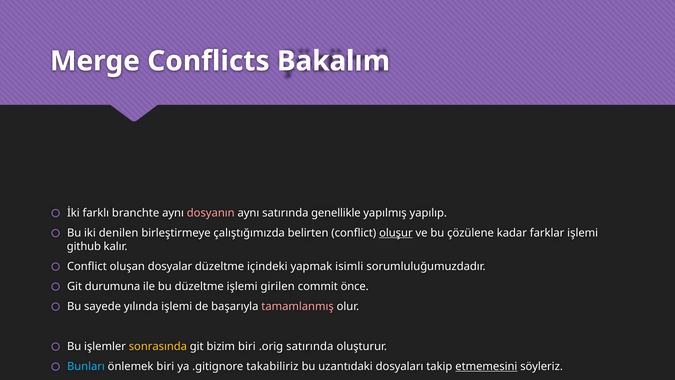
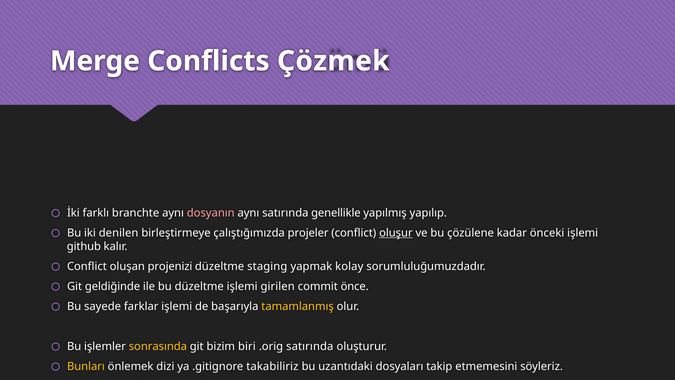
Bakalım: Bakalım -> Çözmek
belirten: belirten -> projeler
farklar: farklar -> önceki
dosyalar: dosyalar -> projenizi
içindeki: içindeki -> staging
isimli: isimli -> kolay
durumuna: durumuna -> geldiğinde
yılında: yılında -> farklar
tamamlanmış colour: pink -> yellow
Bunları colour: light blue -> yellow
önlemek biri: biri -> dizi
etmemesini underline: present -> none
